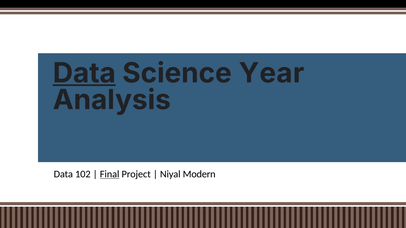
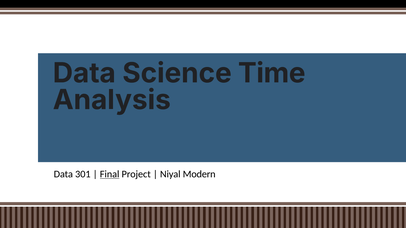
Data at (84, 73) underline: present -> none
Year: Year -> Time
102: 102 -> 301
